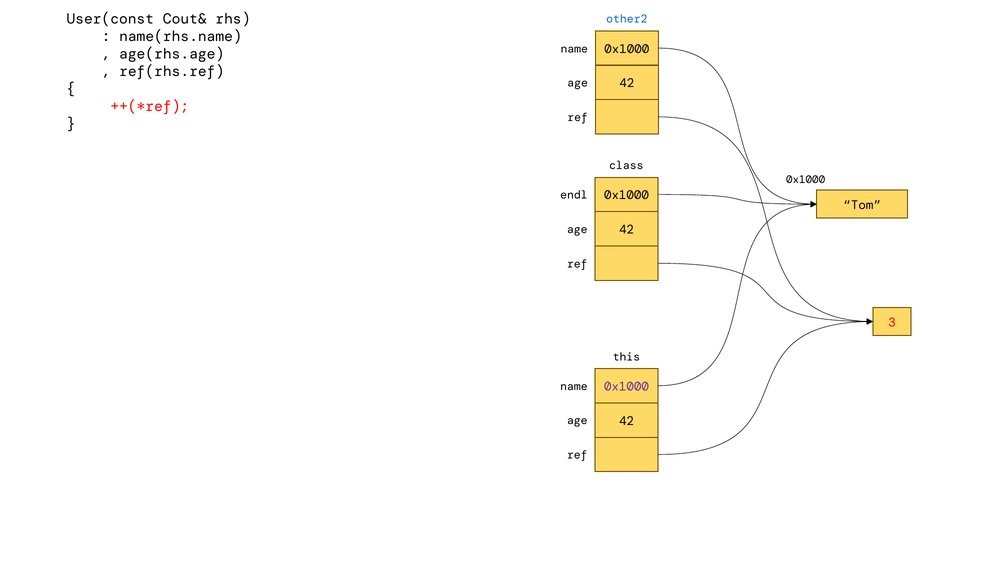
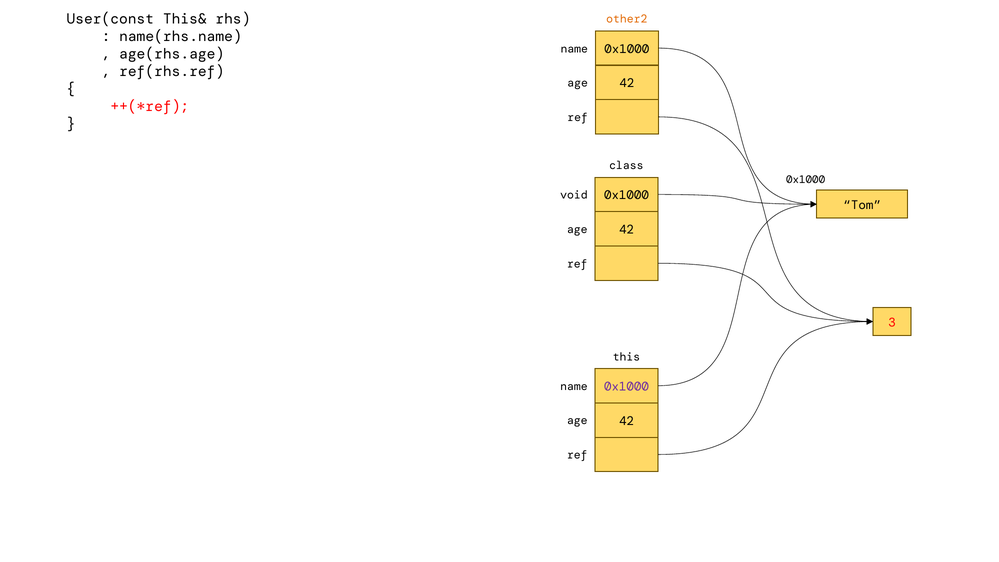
Cout&: Cout& -> This&
other2 colour: blue -> orange
endl: endl -> void
